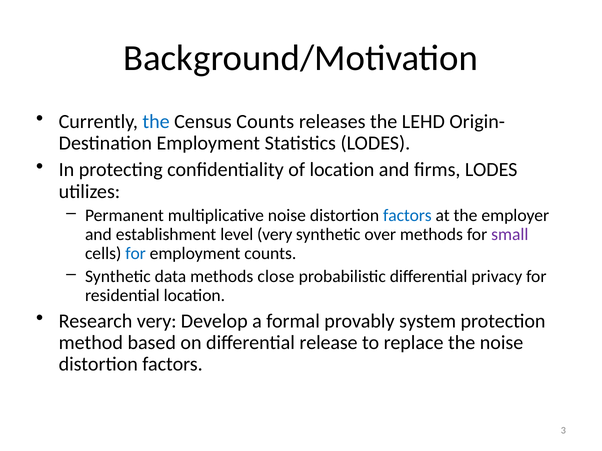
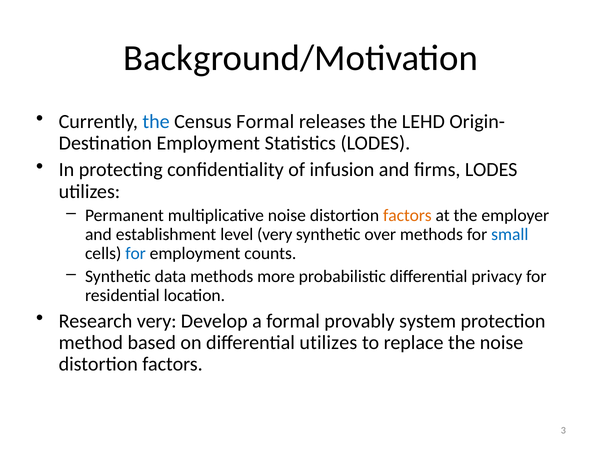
Census Counts: Counts -> Formal
of location: location -> infusion
factors at (407, 216) colour: blue -> orange
small colour: purple -> blue
close: close -> more
differential release: release -> utilizes
